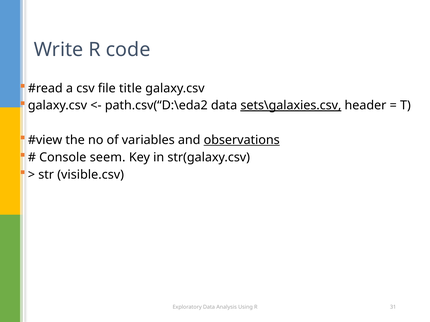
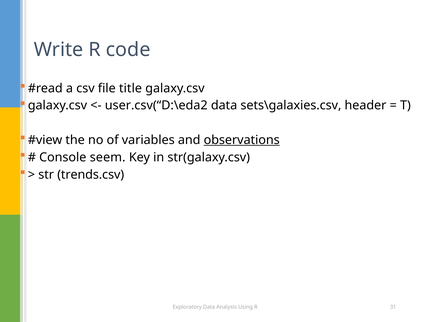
path.csv(“D:\eda2: path.csv(“D:\eda2 -> user.csv(“D:\eda2
sets\galaxies.csv underline: present -> none
visible.csv: visible.csv -> trends.csv
